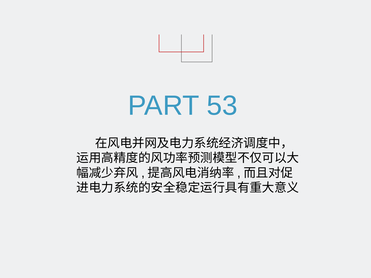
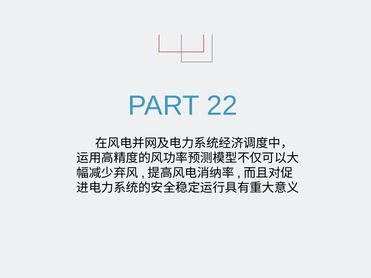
53: 53 -> 22
